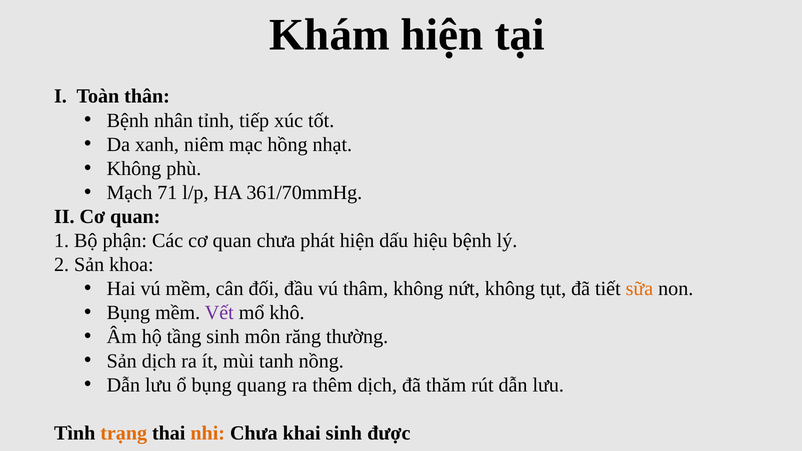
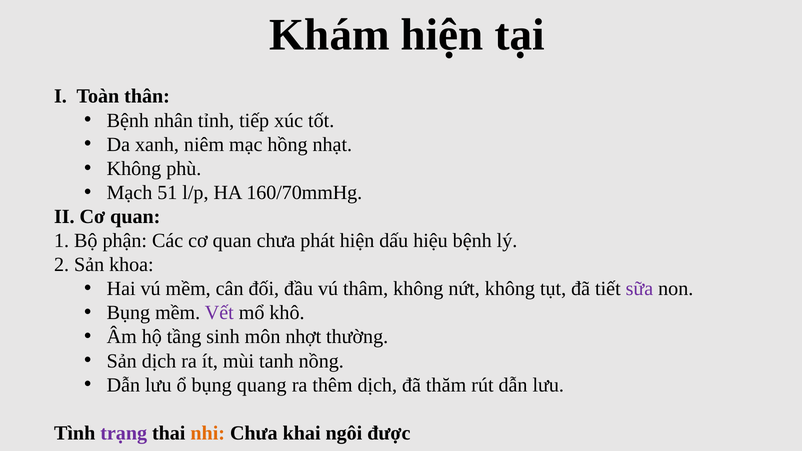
71: 71 -> 51
361/70mmHg: 361/70mmHg -> 160/70mmHg
sữa colour: orange -> purple
răng: răng -> nhợt
trạng colour: orange -> purple
khai sinh: sinh -> ngôi
